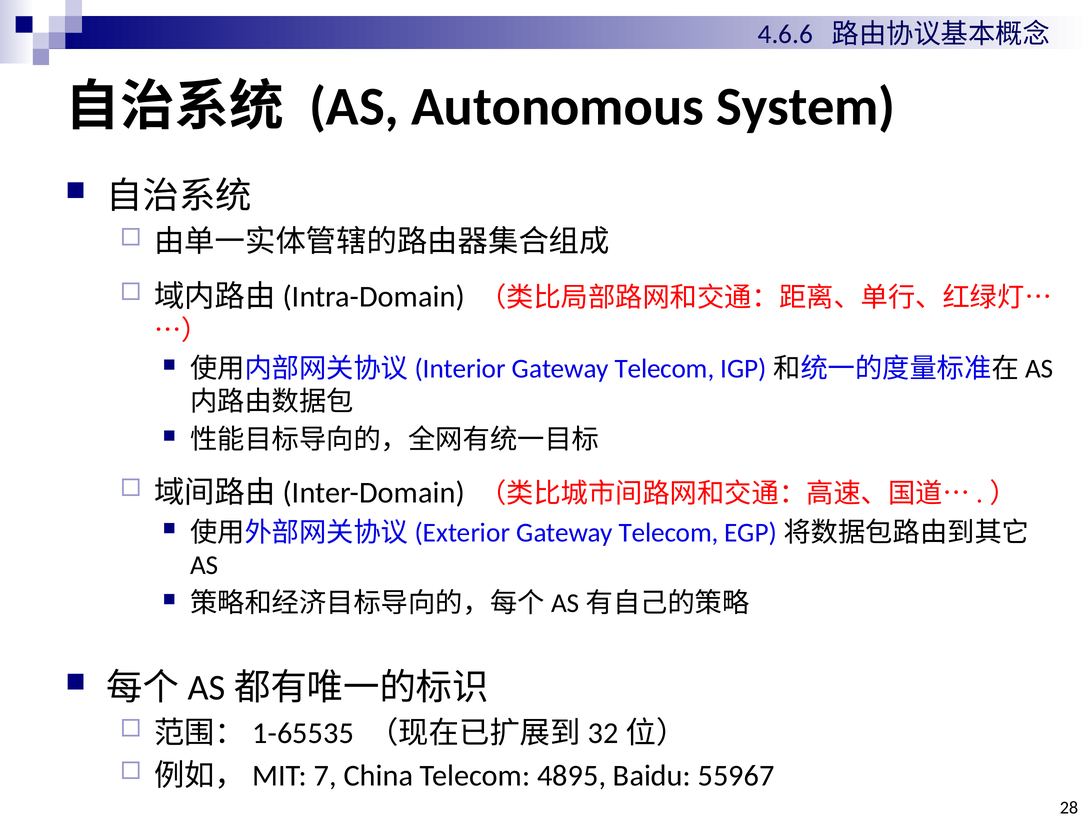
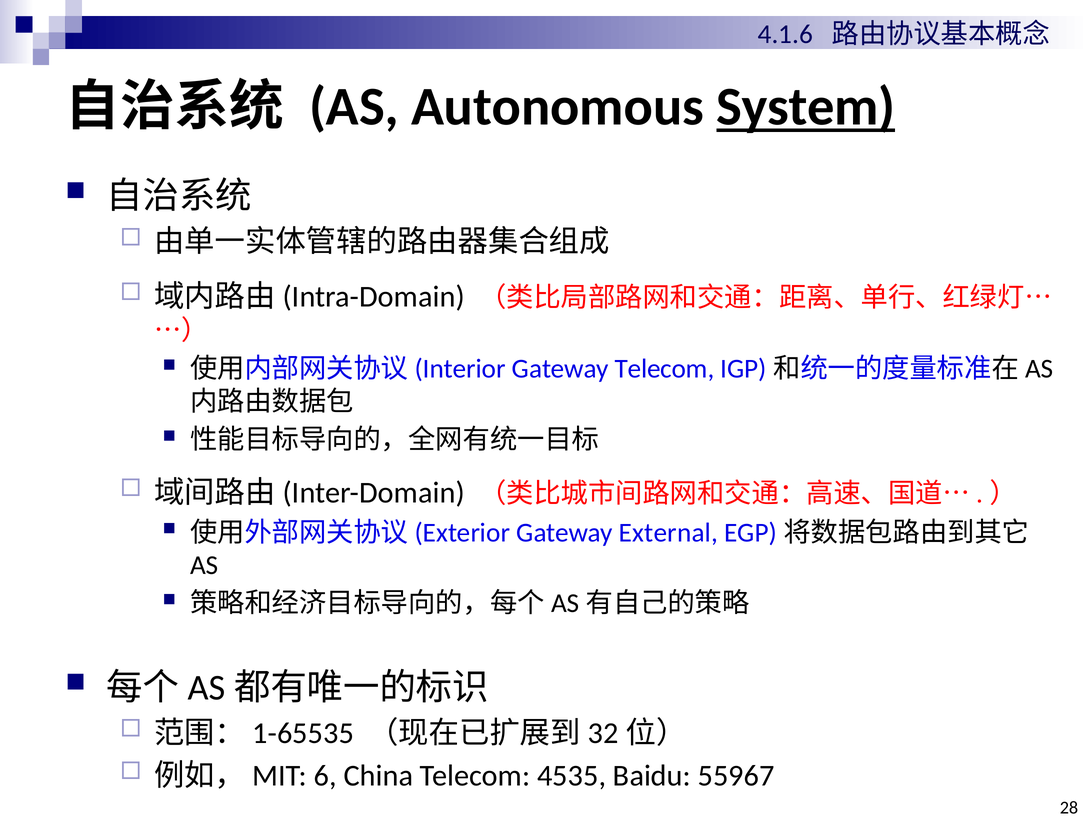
4.6.6: 4.6.6 -> 4.1.6
System underline: none -> present
Telecom at (669, 533): Telecom -> External
7: 7 -> 6
4895: 4895 -> 4535
